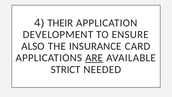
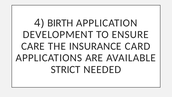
THEIR: THEIR -> BIRTH
ALSO: ALSO -> CARE
ARE underline: present -> none
